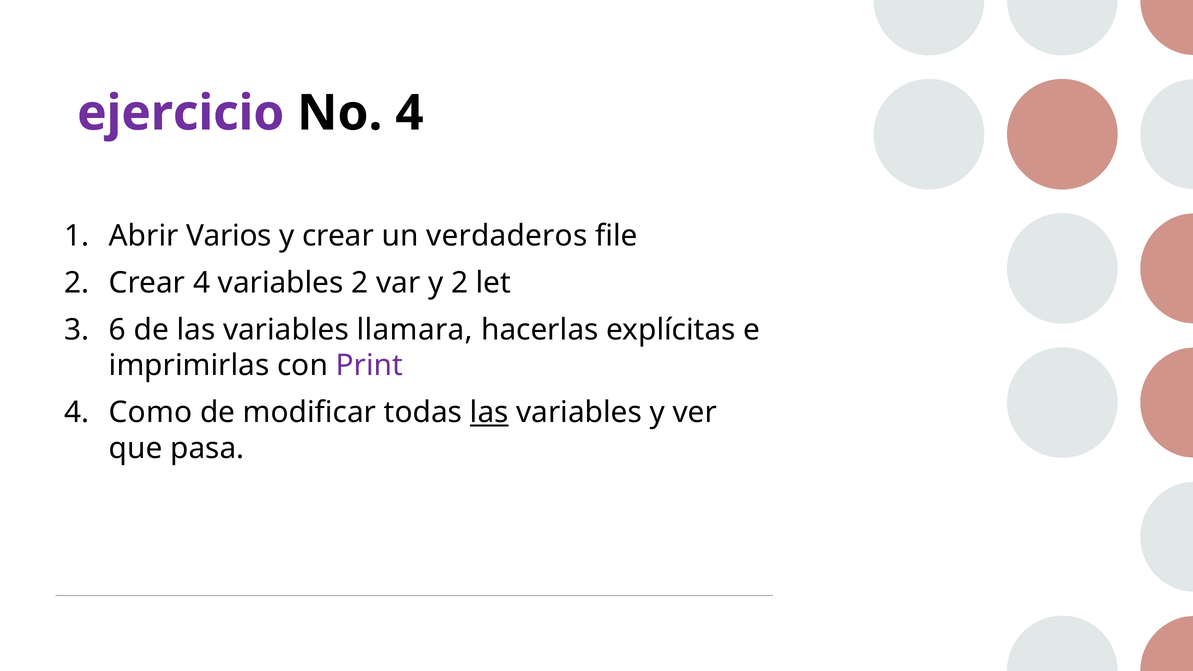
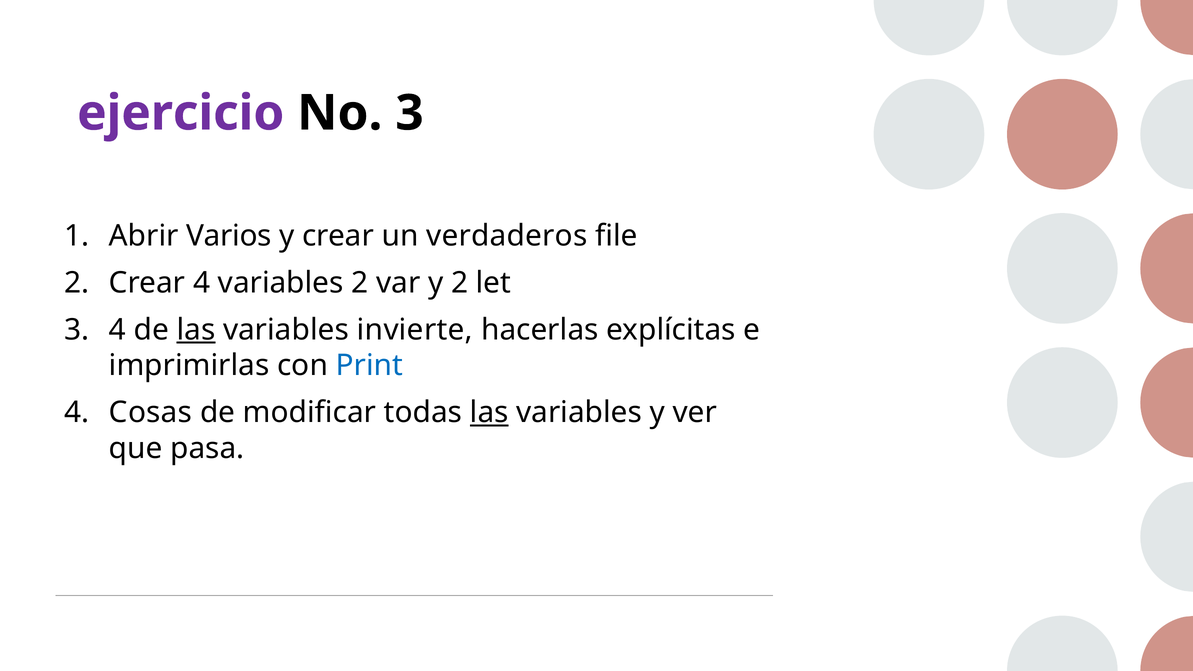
No 4: 4 -> 3
6 at (118, 330): 6 -> 4
las at (196, 330) underline: none -> present
llamara: llamara -> invierte
Print colour: purple -> blue
Como: Como -> Cosas
